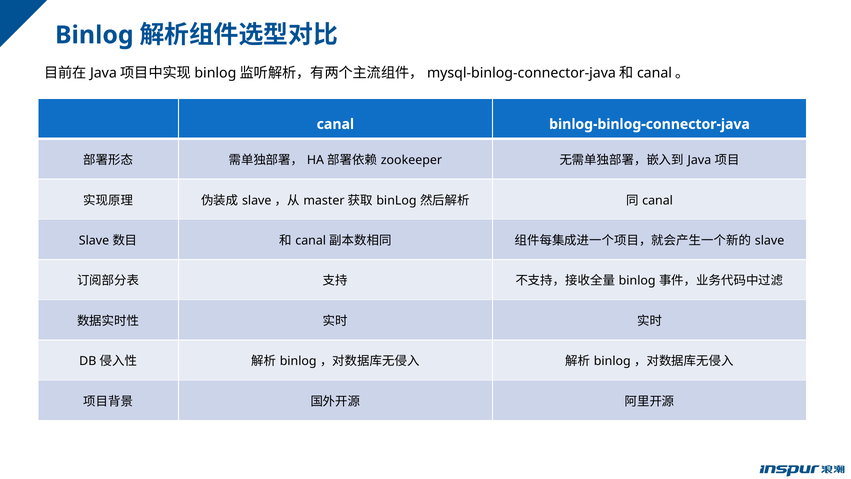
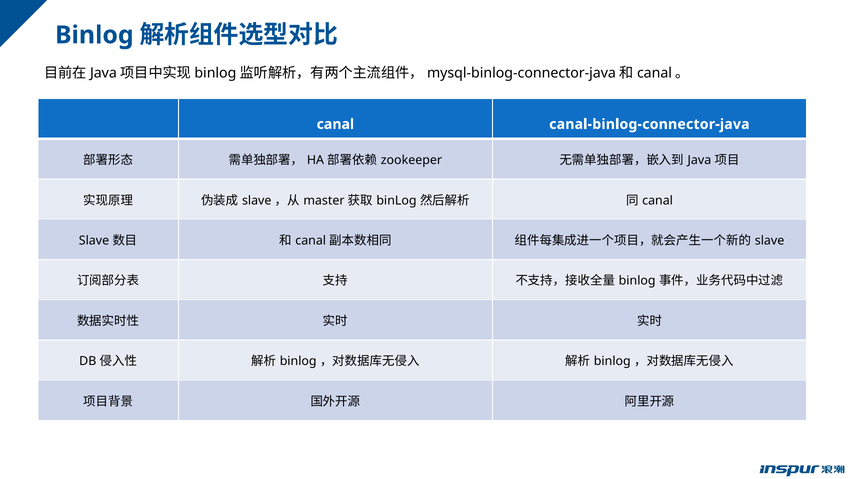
binlog-binlog-connector-java: binlog-binlog-connector-java -> canal-binlog-connector-java
